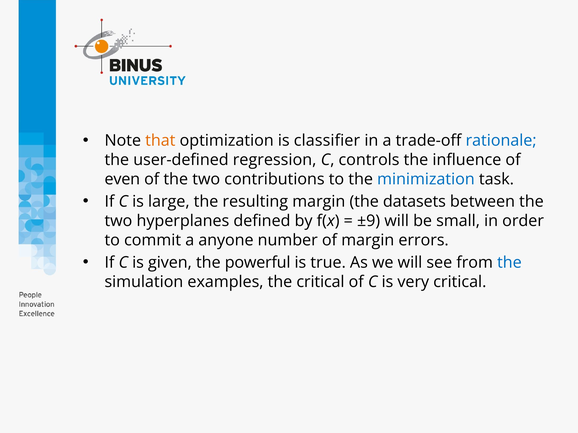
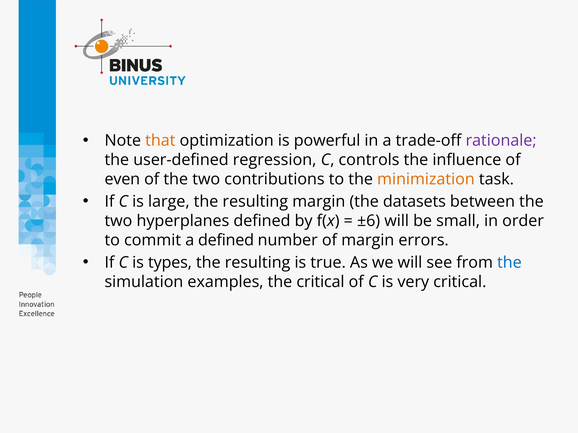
classifier: classifier -> powerful
rationale colour: blue -> purple
minimization colour: blue -> orange
±9: ±9 -> ±6
a anyone: anyone -> defined
given: given -> types
powerful at (258, 263): powerful -> resulting
